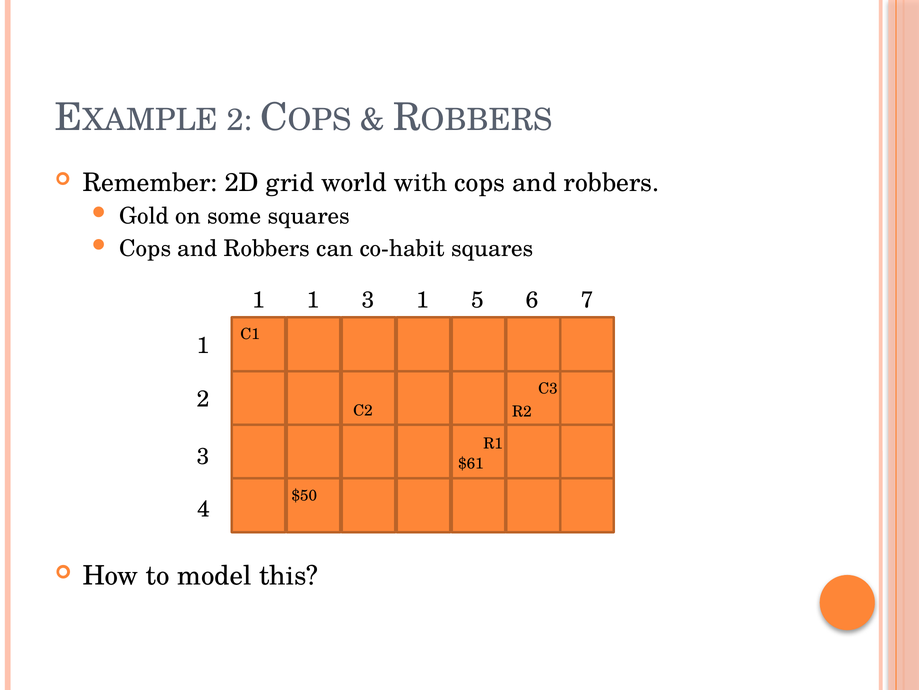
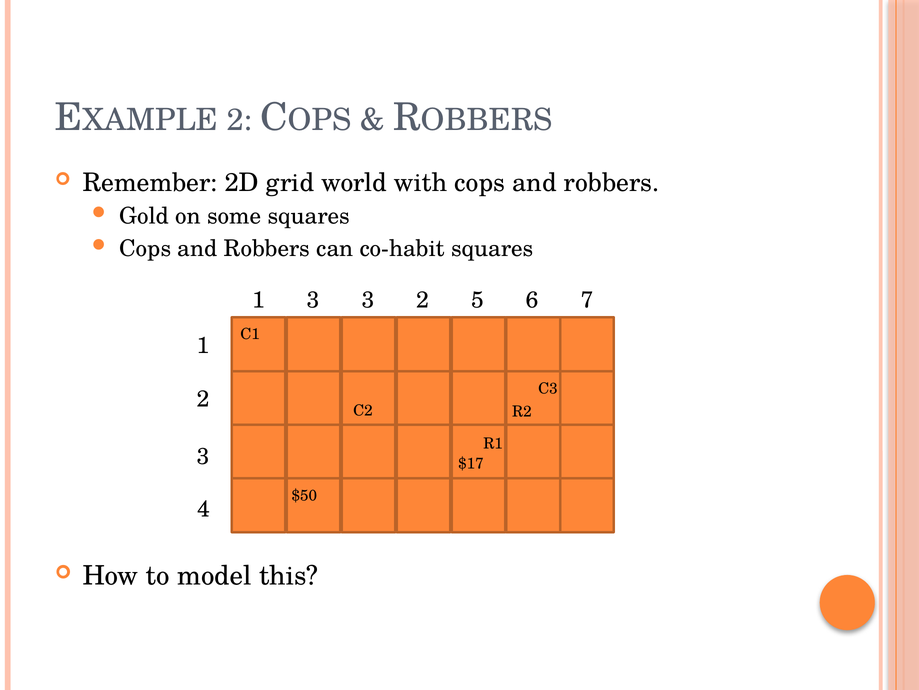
1 1: 1 -> 3
3 1: 1 -> 2
$61: $61 -> $17
